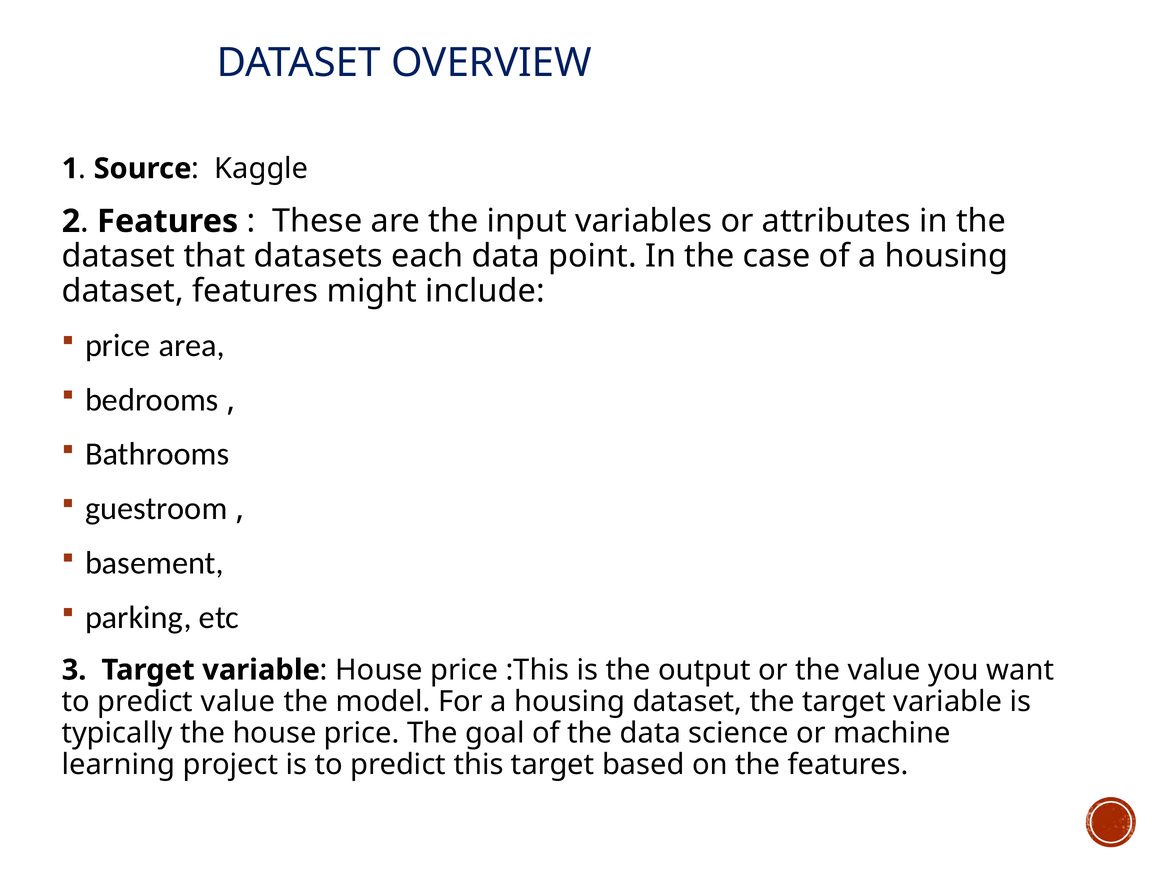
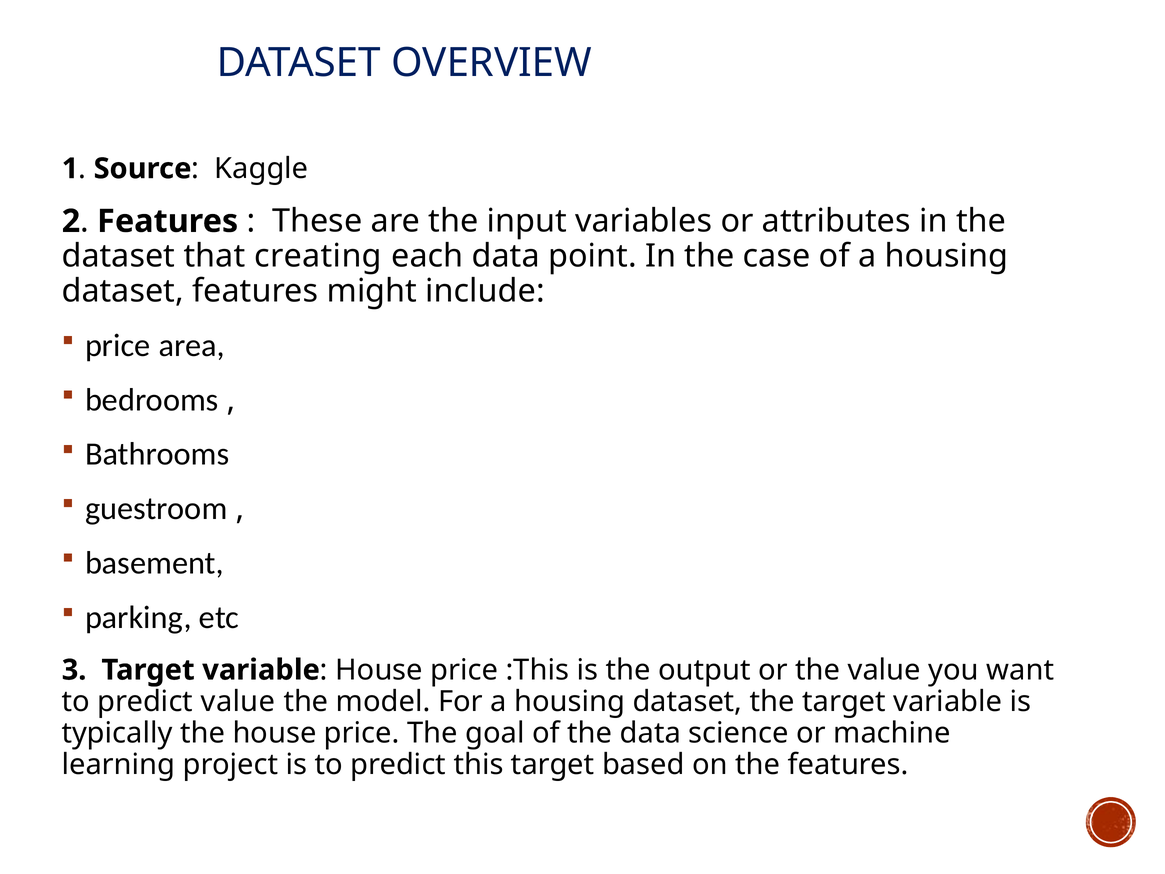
datasets: datasets -> creating
